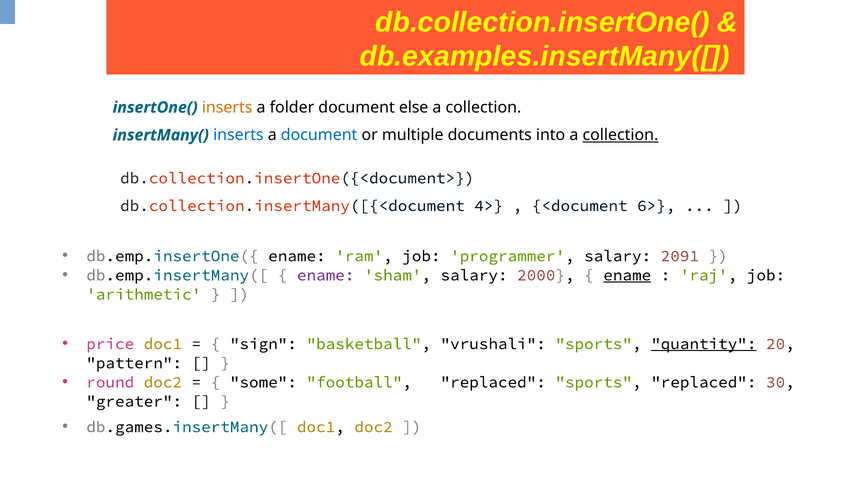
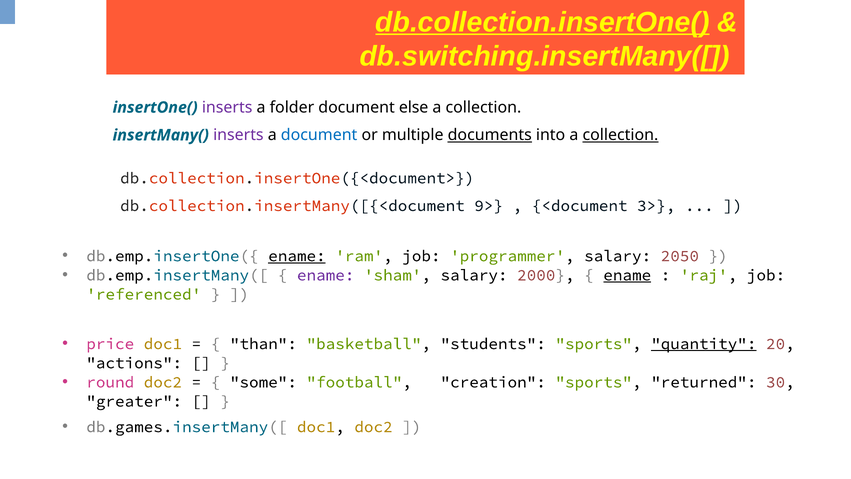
db.collection.insertOne( underline: none -> present
db.examples.insertMany([: db.examples.insertMany([ -> db.switching.insertMany([
inserts at (227, 107) colour: orange -> purple
inserts at (238, 135) colour: blue -> purple
documents underline: none -> present
4>: 4> -> 9>
6>: 6> -> 3>
ename at (297, 256) underline: none -> present
2091: 2091 -> 2050
arithmetic: arithmetic -> referenced
sign: sign -> than
vrushali: vrushali -> students
pattern: pattern -> actions
football replaced: replaced -> creation
sports replaced: replaced -> returned
